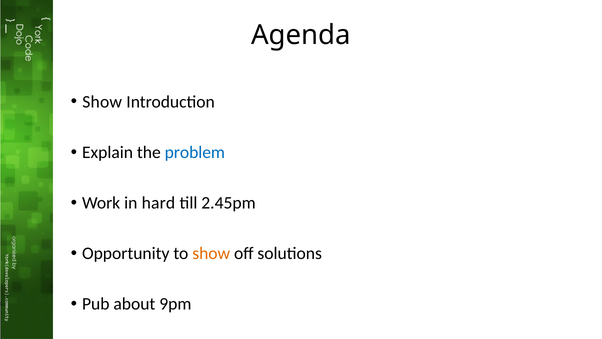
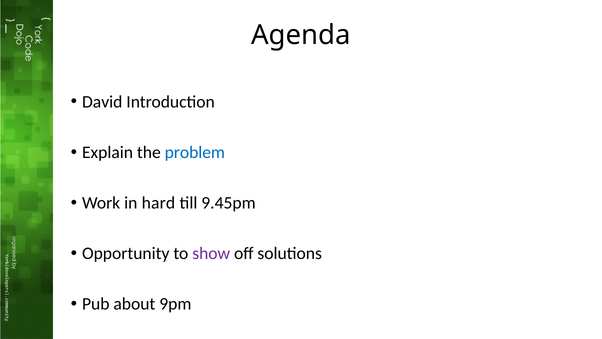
Show at (102, 102): Show -> David
2.45pm: 2.45pm -> 9.45pm
show at (211, 253) colour: orange -> purple
